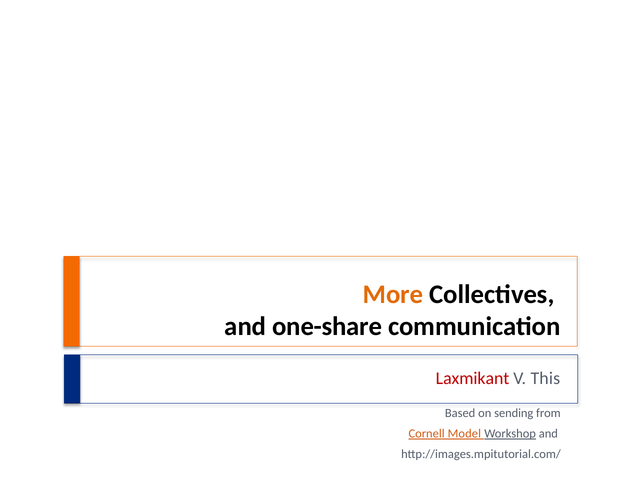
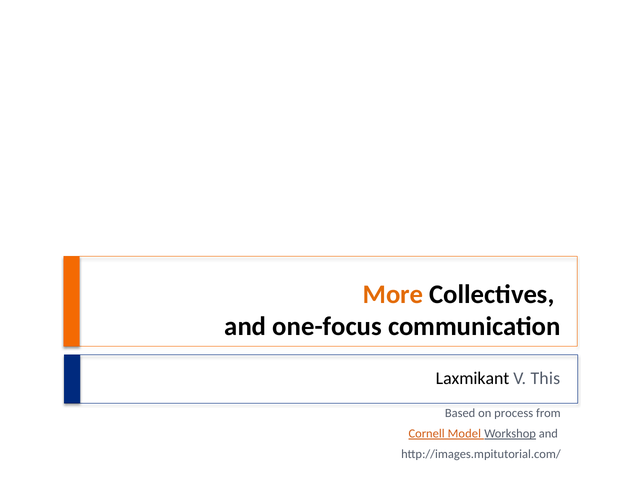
one-share: one-share -> one-focus
Laxmikant colour: red -> black
sending: sending -> process
